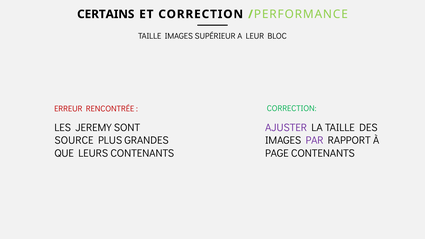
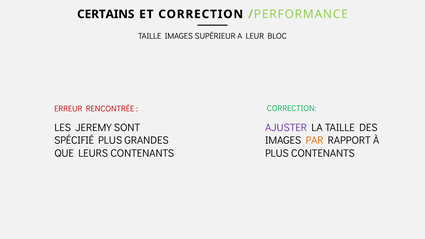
SOURCE: SOURCE -> SPÉCIFIÉ
PAR colour: purple -> orange
PAGE at (277, 153): PAGE -> PLUS
